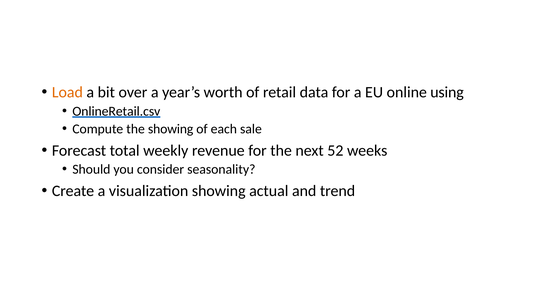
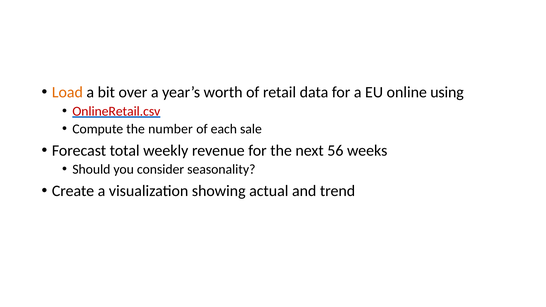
OnlineRetail.csv colour: black -> red
the showing: showing -> number
52: 52 -> 56
